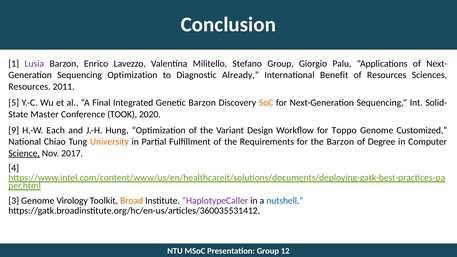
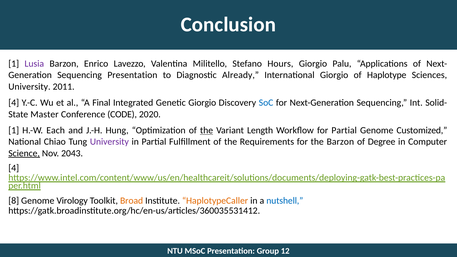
Stefano Group: Group -> Hours
Sequencing Optimization: Optimization -> Presentation
International Benefit: Benefit -> Giorgio
of Resources: Resources -> Haplotype
Resources at (29, 87): Resources -> University
5 at (14, 103): 5 -> 4
Genetic Barzon: Barzon -> Giorgio
SoC colour: orange -> blue
TOOK: TOOK -> CODE
9 at (14, 130): 9 -> 1
the at (207, 130) underline: none -> present
Design: Design -> Length
for Toppo: Toppo -> Partial
University at (109, 142) colour: orange -> purple
2017: 2017 -> 2043
3: 3 -> 8
HaplotypeCaller colour: purple -> orange
